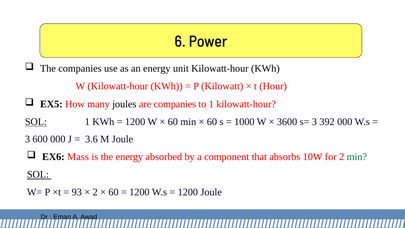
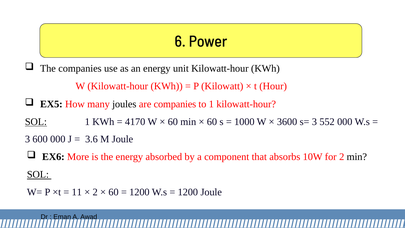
1200 at (135, 122): 1200 -> 4170
392: 392 -> 552
Mass: Mass -> More
min at (357, 157) colour: green -> black
93: 93 -> 11
